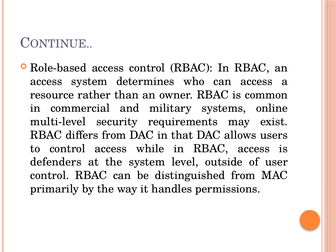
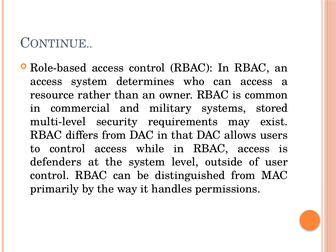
online: online -> stored
